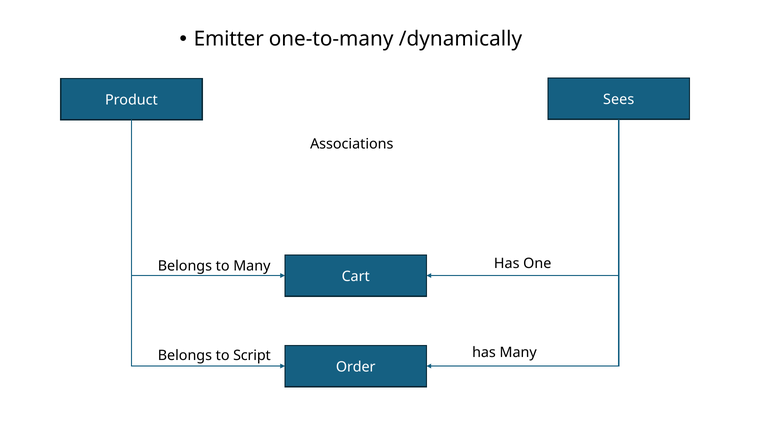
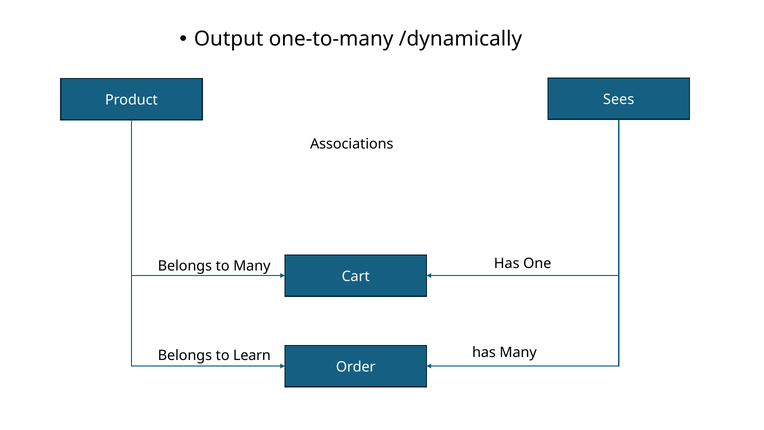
Emitter: Emitter -> Output
Script: Script -> Learn
